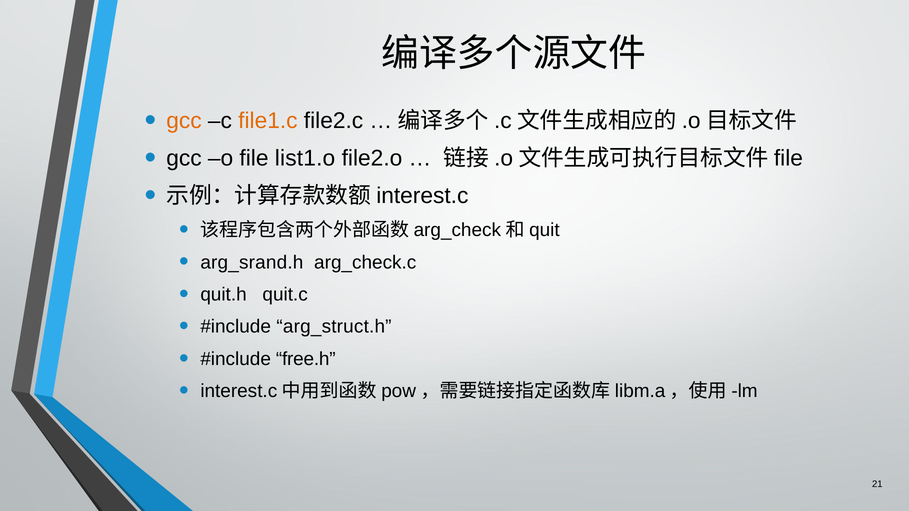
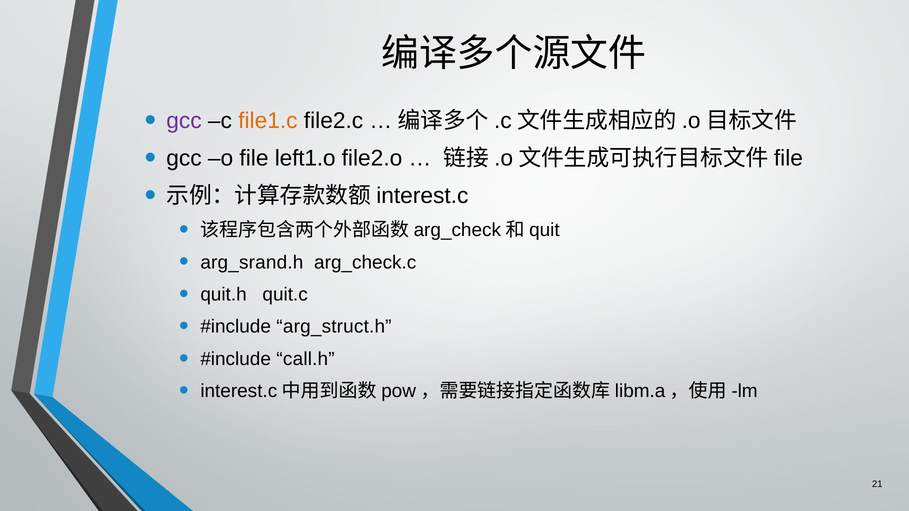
gcc at (184, 121) colour: orange -> purple
list1.o: list1.o -> left1.o
free.h: free.h -> call.h
